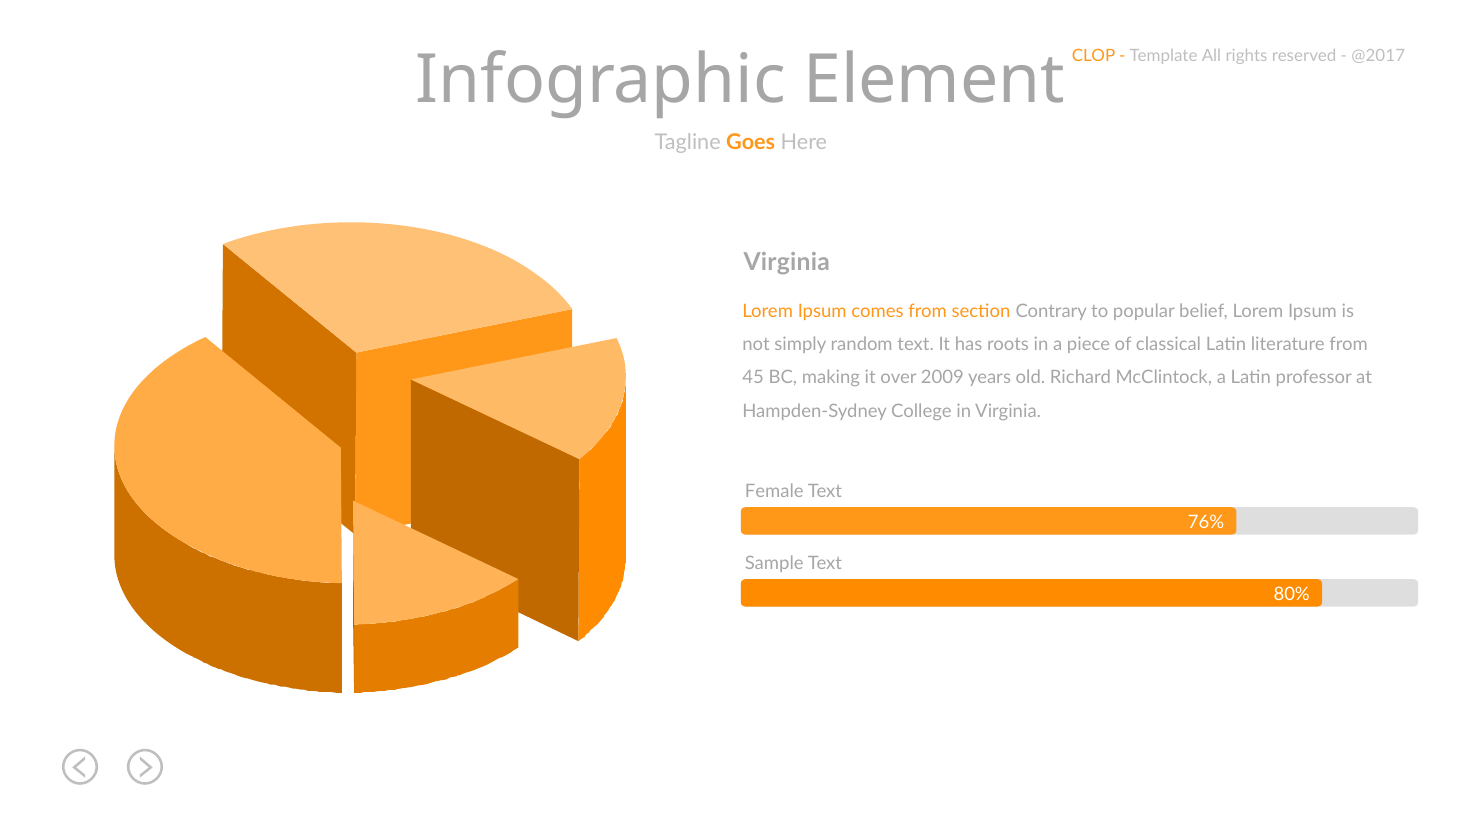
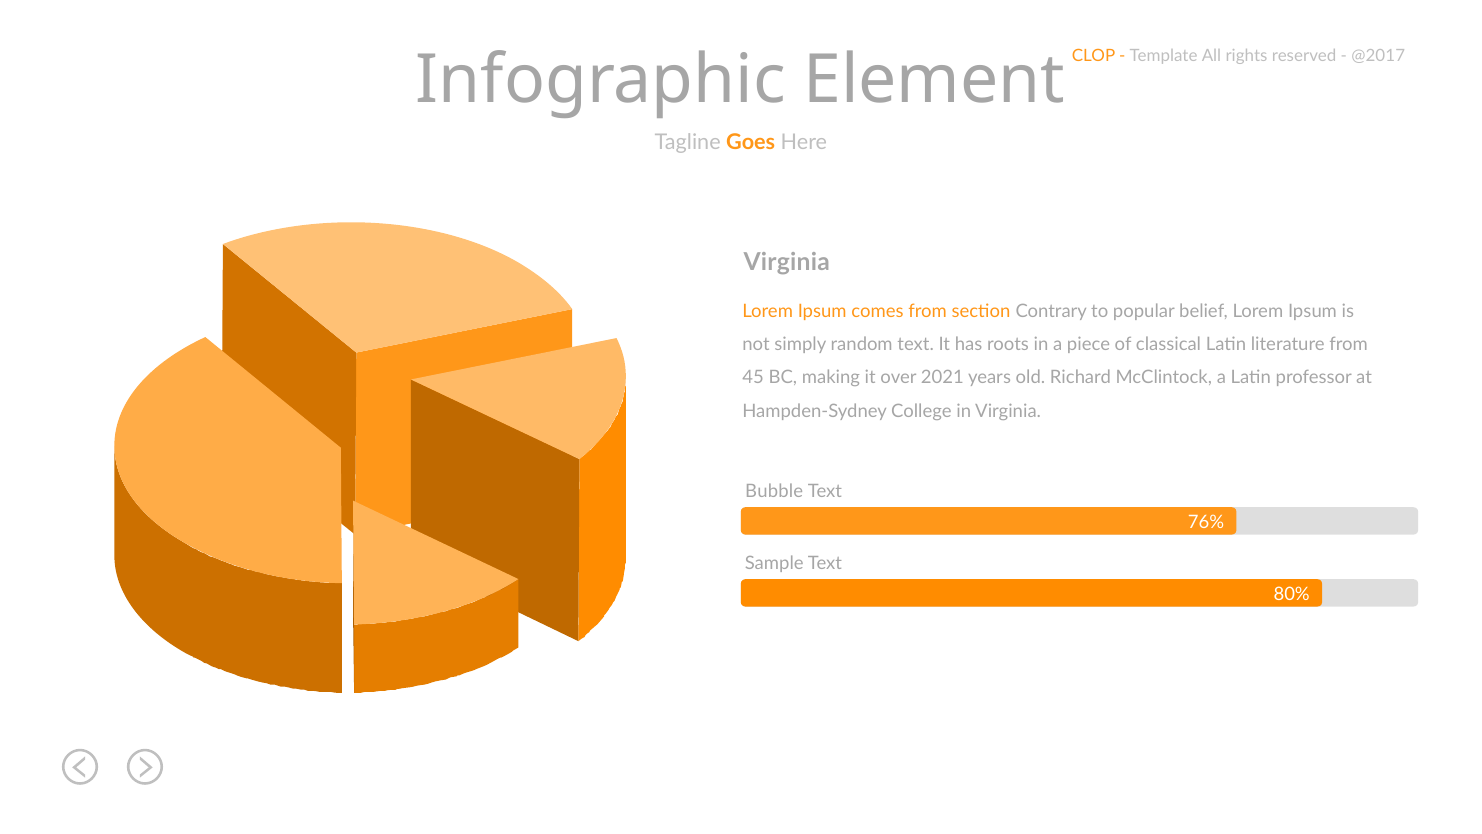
2009: 2009 -> 2021
Female: Female -> Bubble
